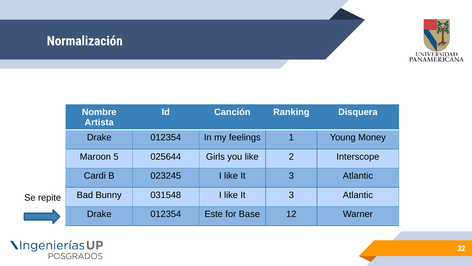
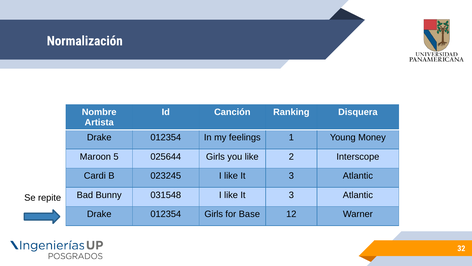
012354 Este: Este -> Girls
